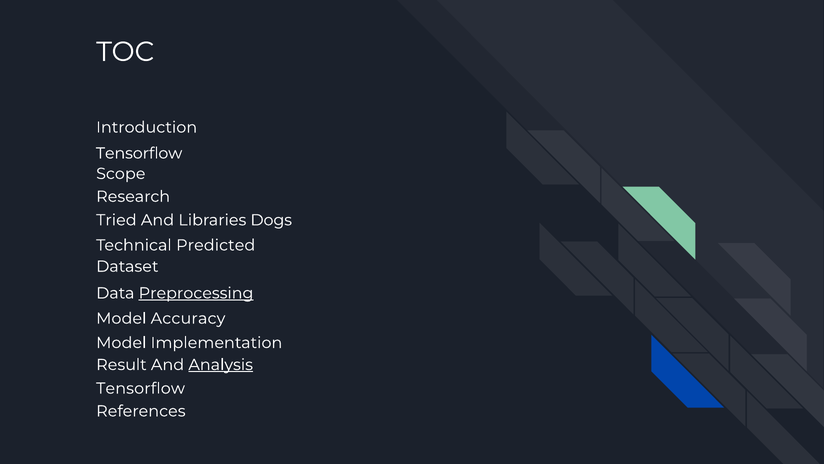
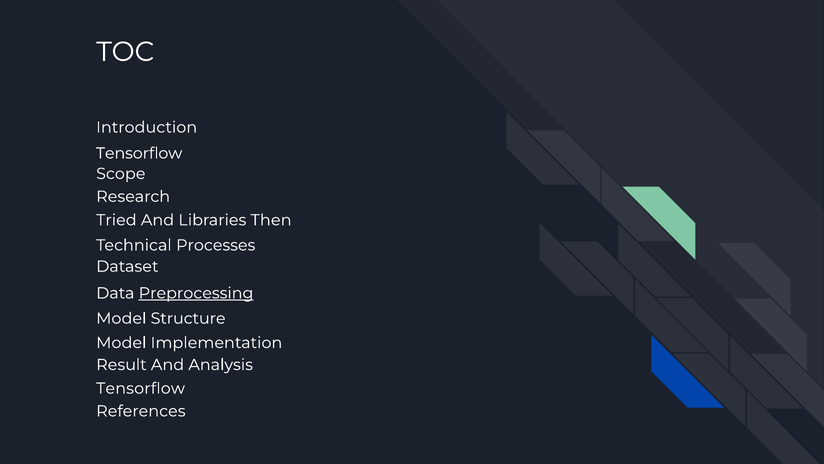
Dogs: Dogs -> Then
Predicted: Predicted -> Processes
Accuracy: Accuracy -> Structure
Analysis underline: present -> none
